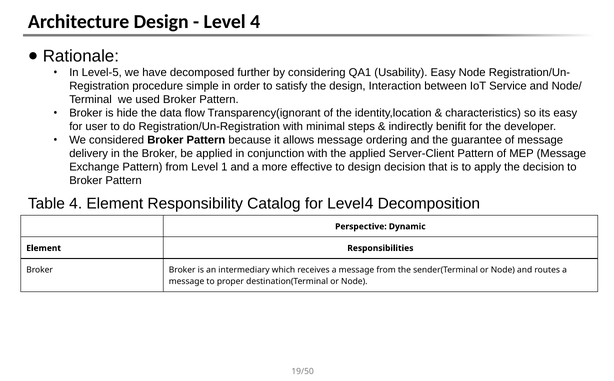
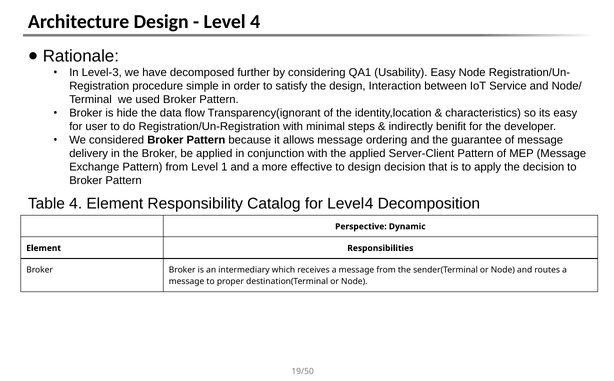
Level-5: Level-5 -> Level-3
